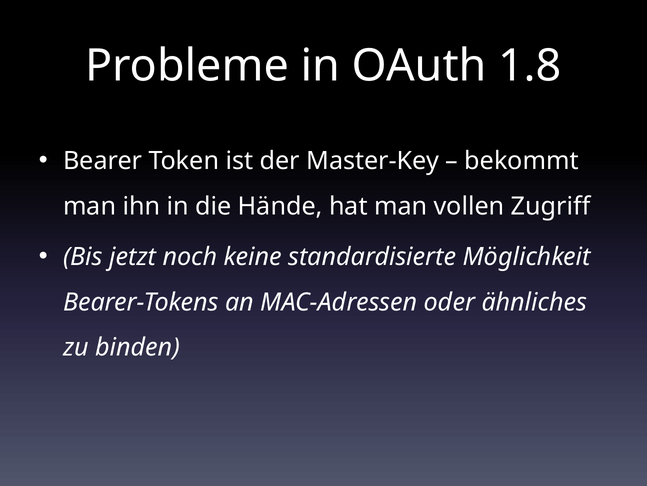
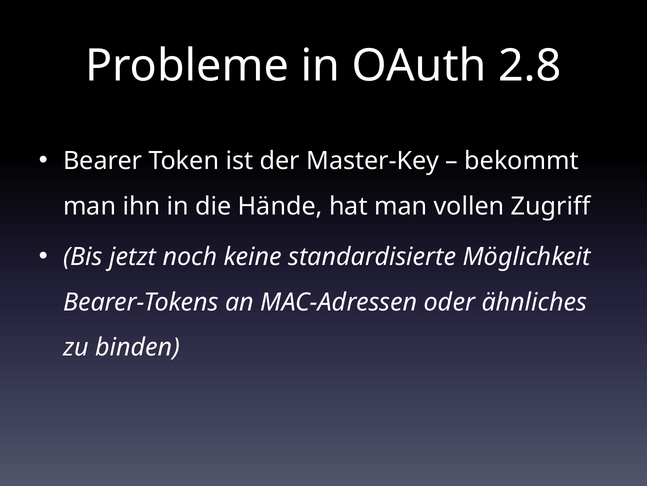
1.8: 1.8 -> 2.8
